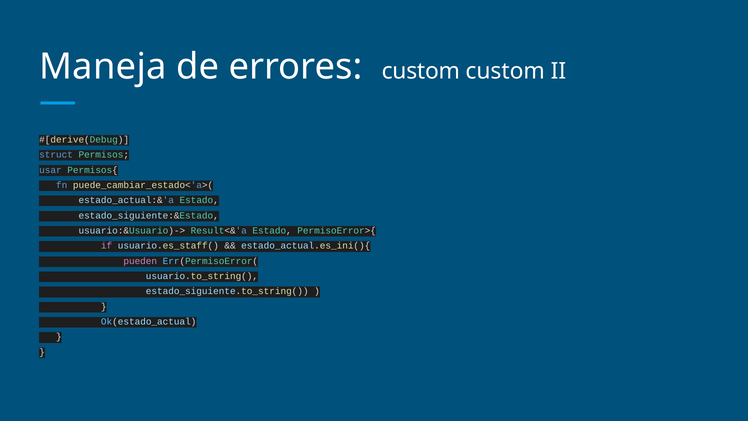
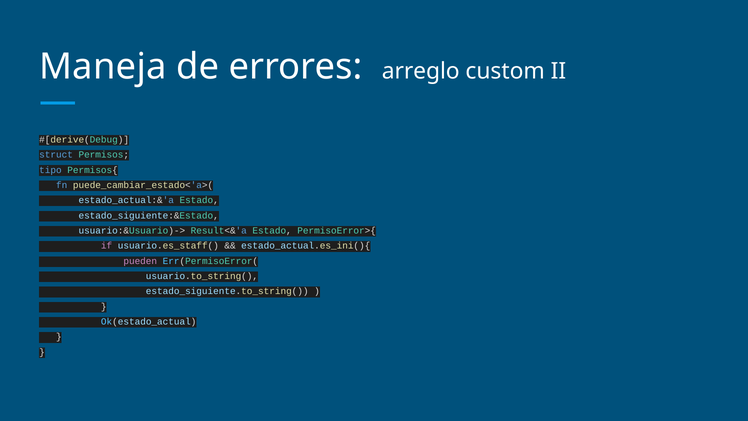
errores custom: custom -> arreglo
usar: usar -> tipo
